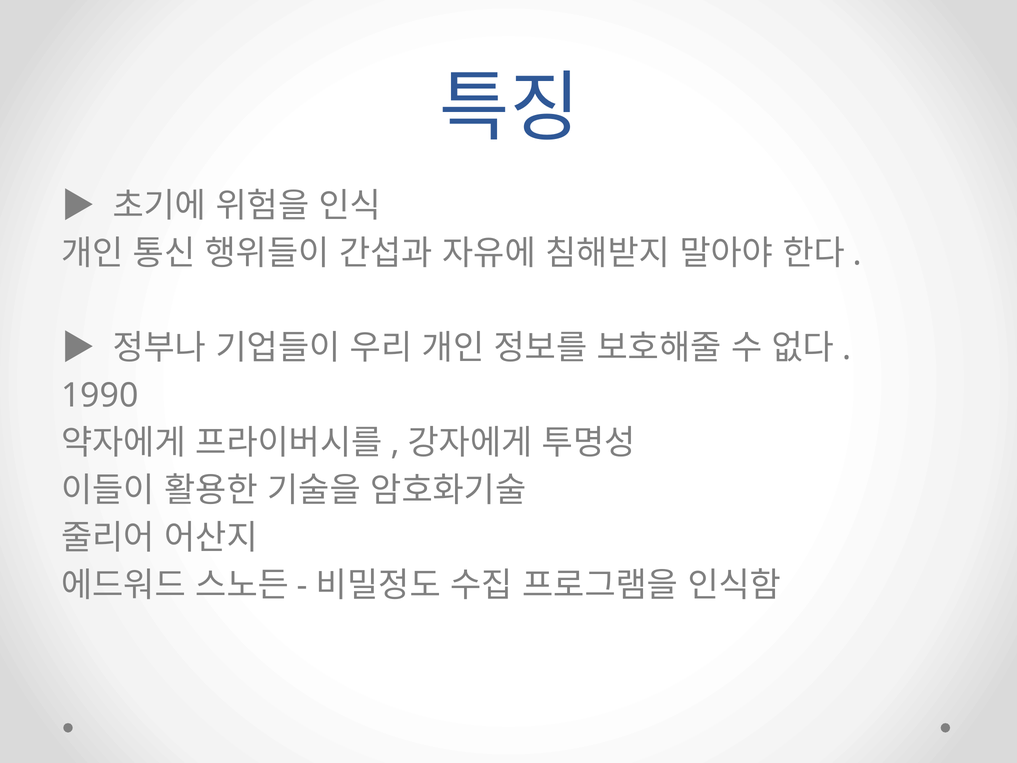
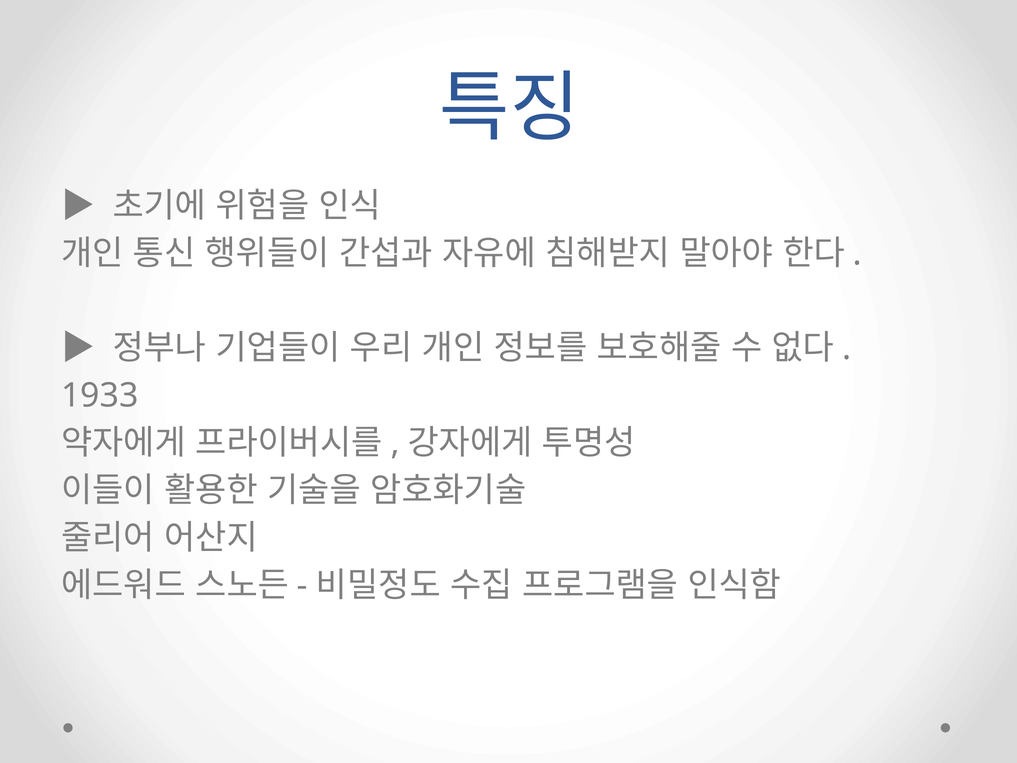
1990: 1990 -> 1933
